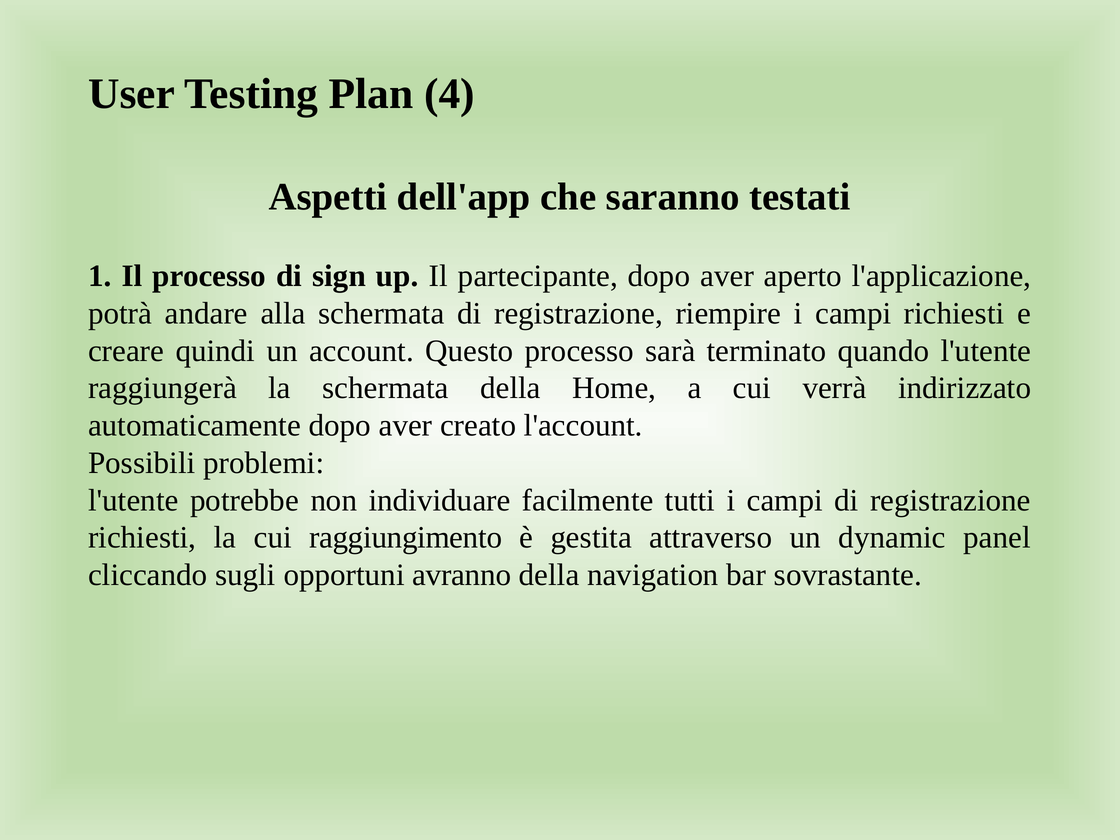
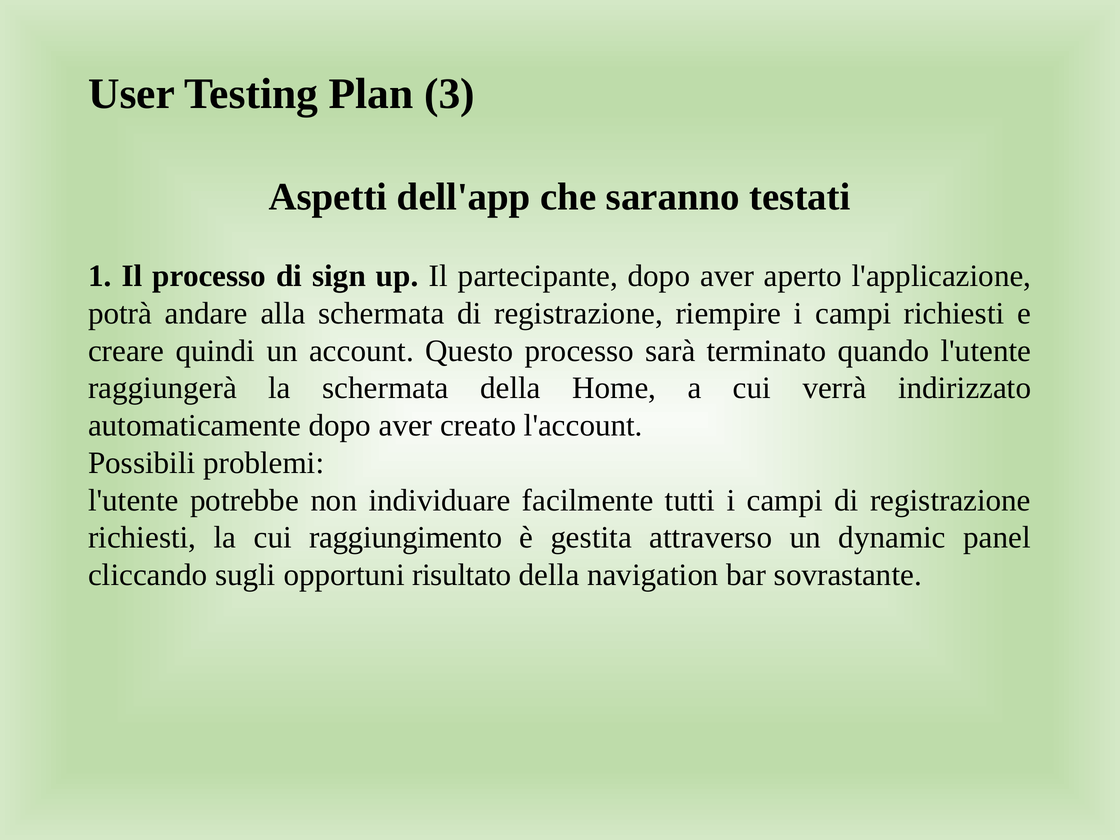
4: 4 -> 3
avranno: avranno -> risultato
